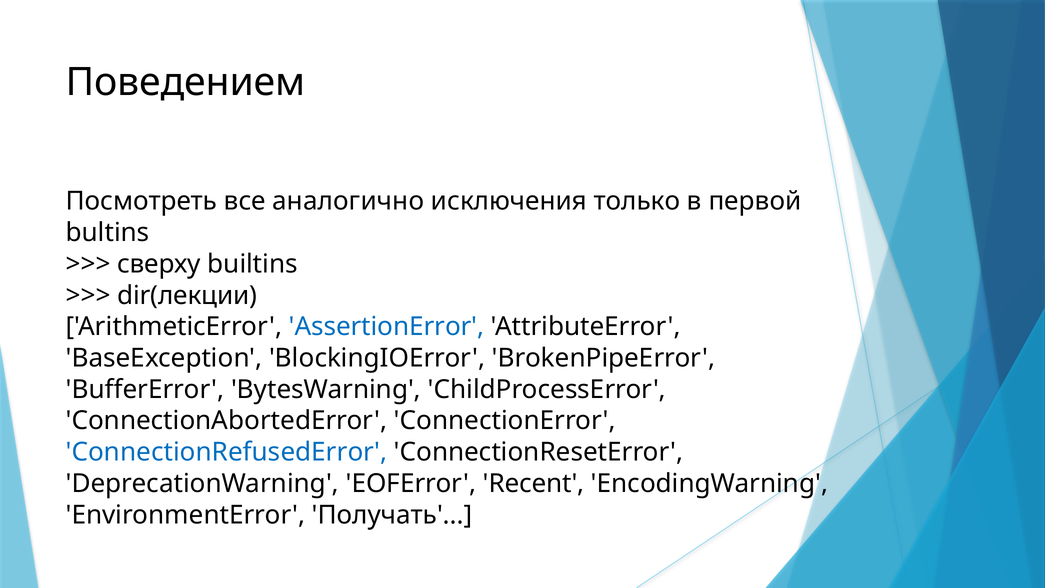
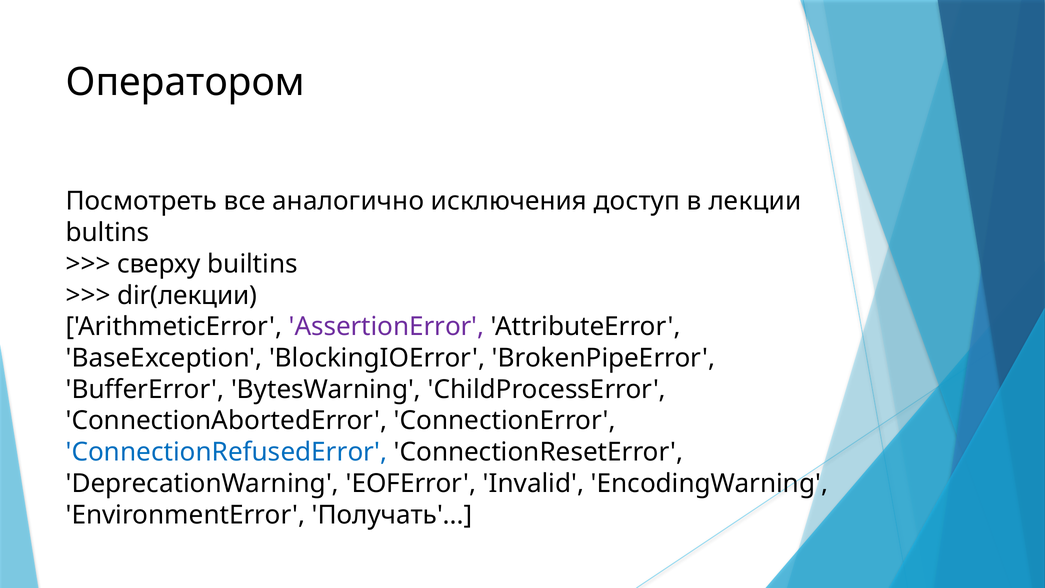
Поведением: Поведением -> Оператором
только: только -> доступ
первой: первой -> лекции
AssertionError colour: blue -> purple
Recent: Recent -> Invalid
